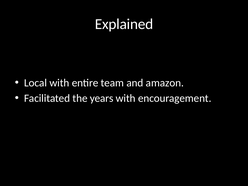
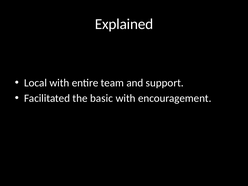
amazon: amazon -> support
years: years -> basic
